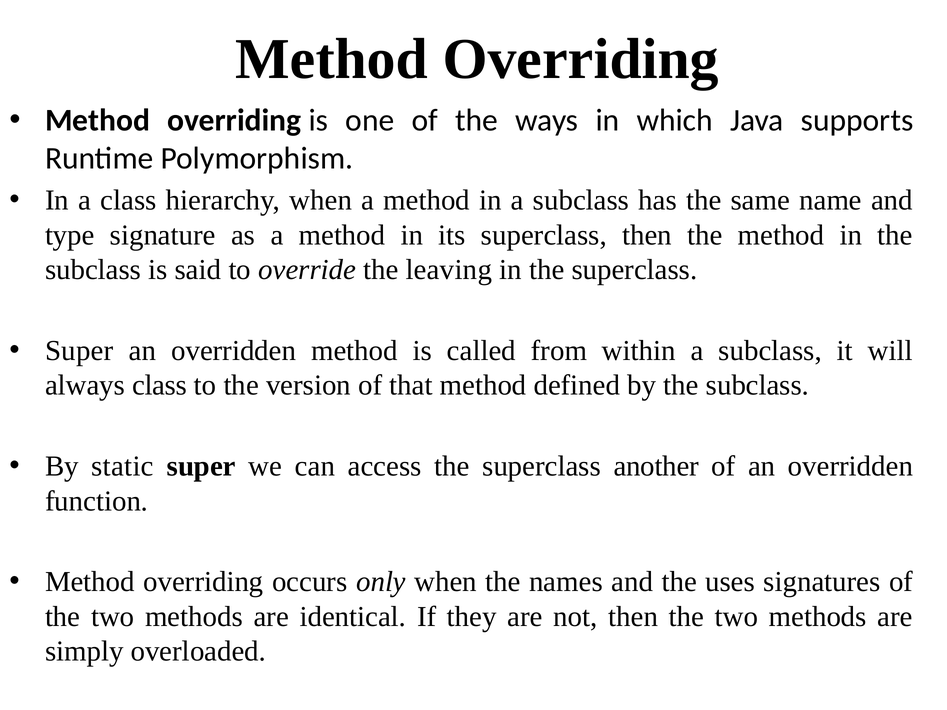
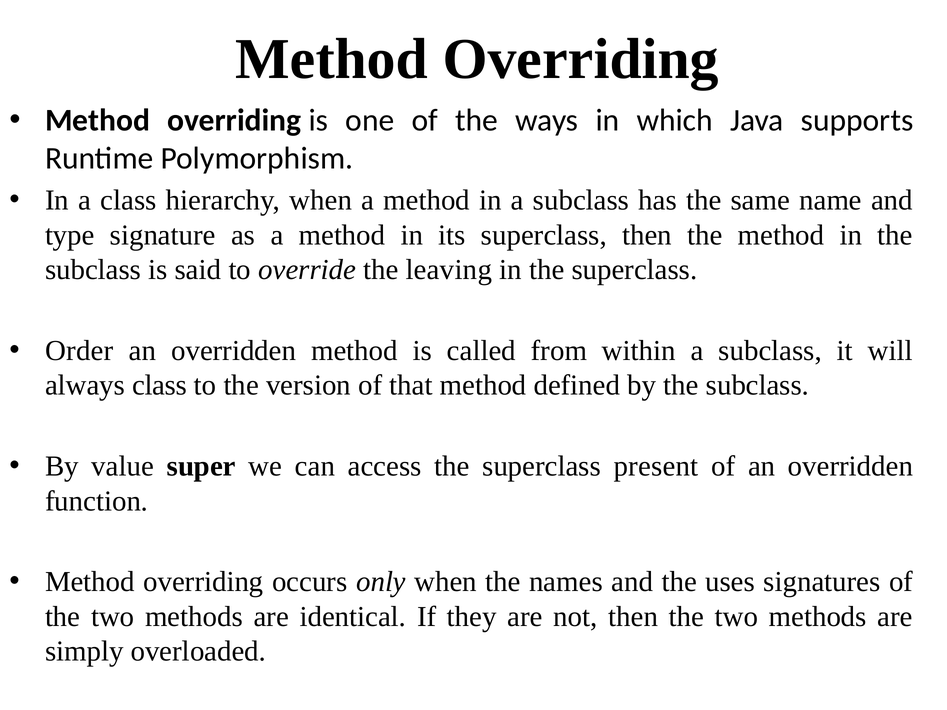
Super at (79, 351): Super -> Order
static: static -> value
another: another -> present
